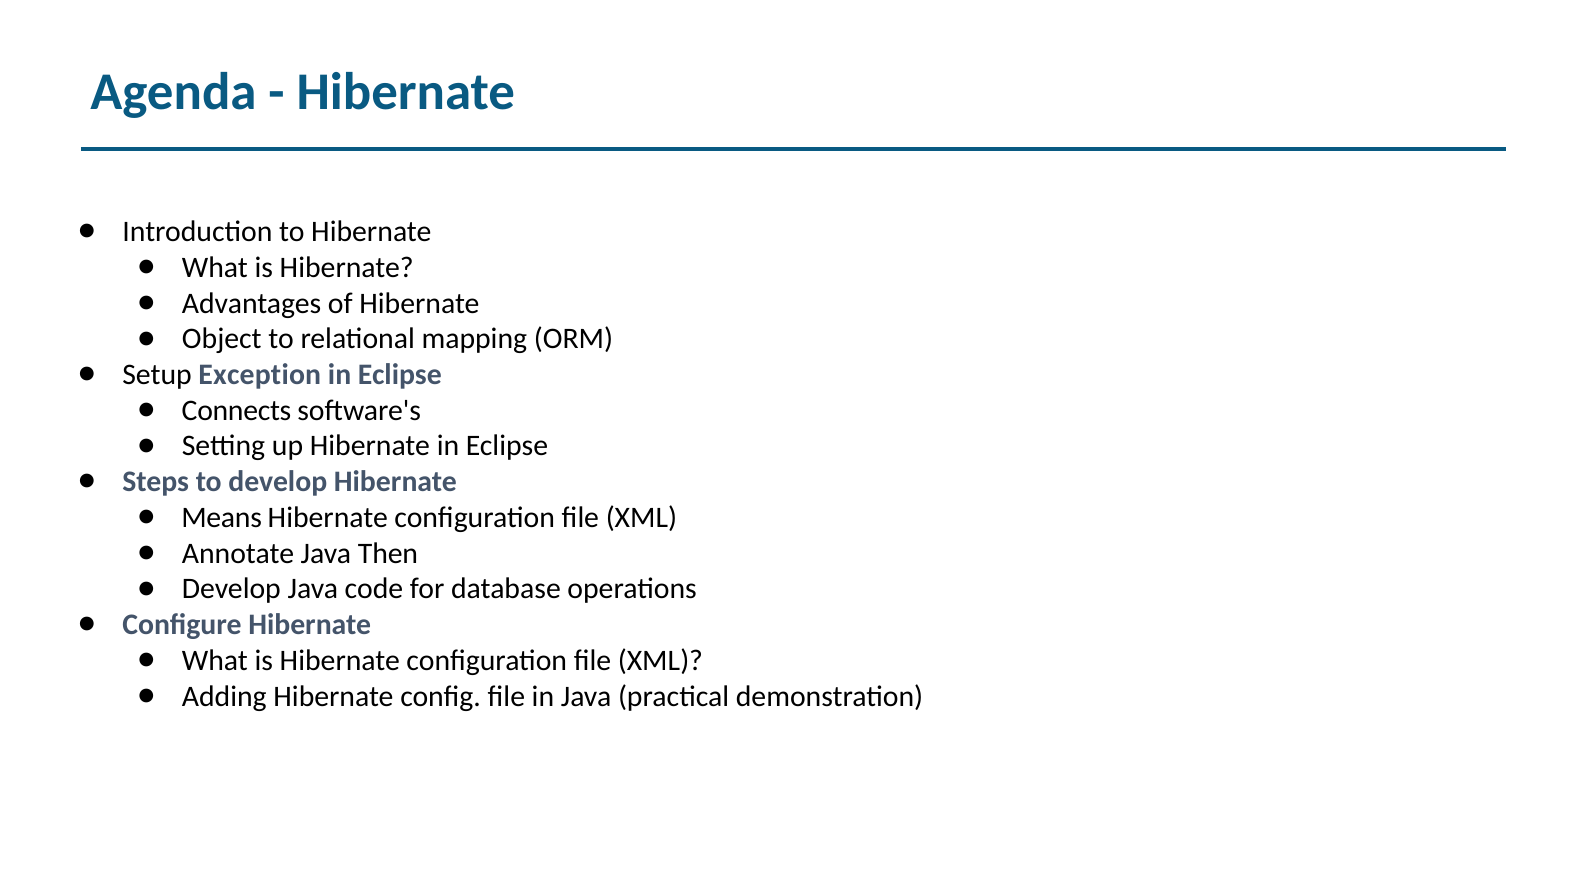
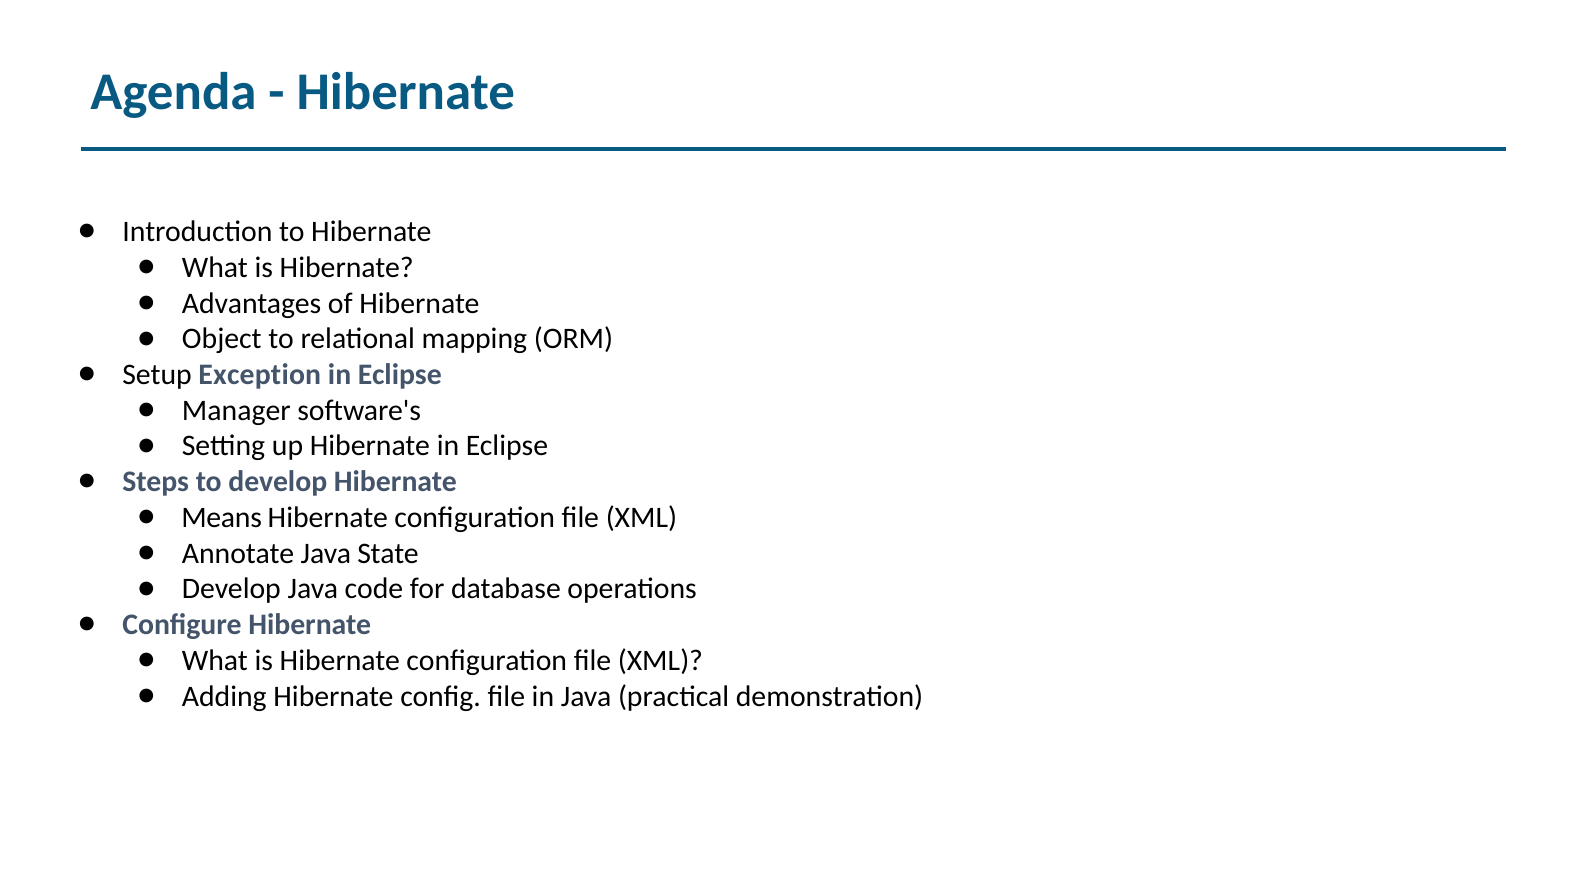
Connects: Connects -> Manager
Then: Then -> State
